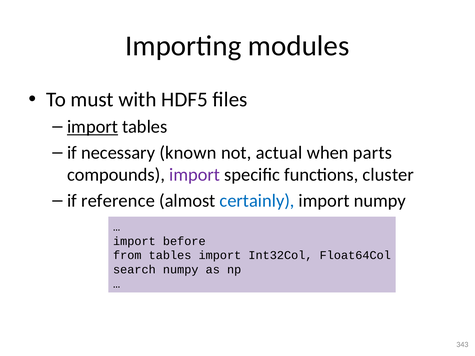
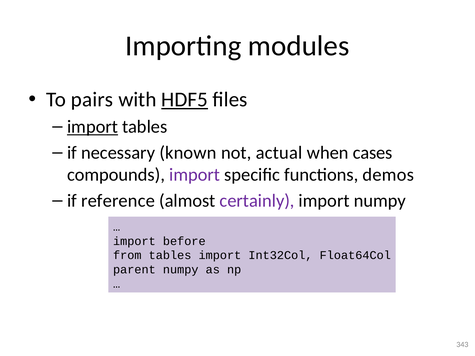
must: must -> pairs
HDF5 underline: none -> present
parts: parts -> cases
cluster: cluster -> demos
certainly colour: blue -> purple
search: search -> parent
